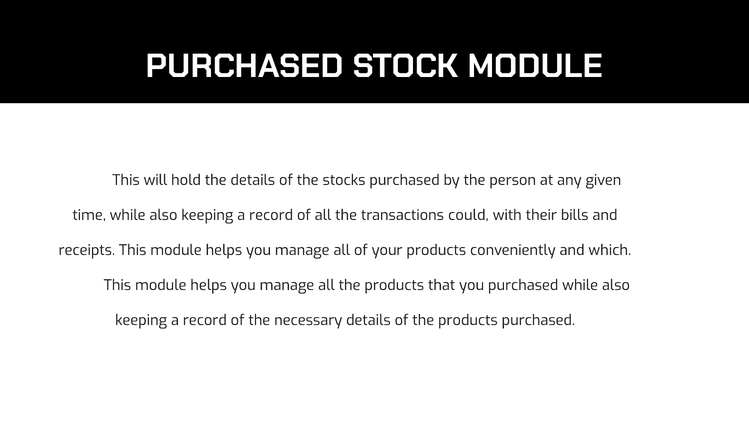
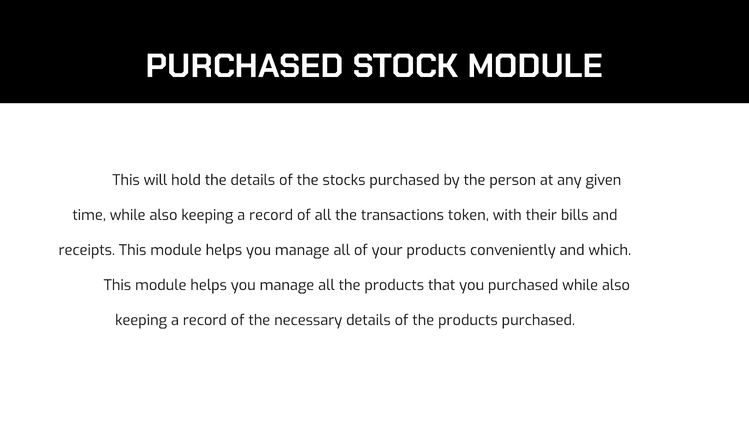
could: could -> token
